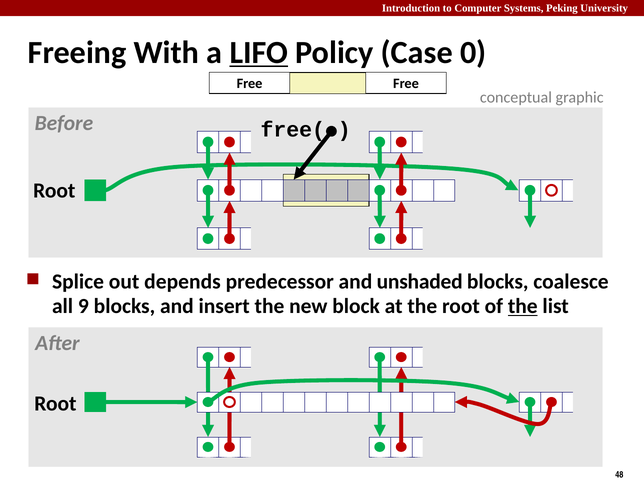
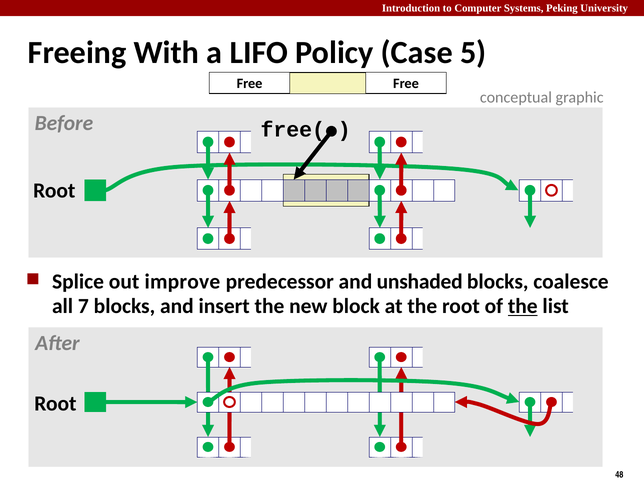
LIFO underline: present -> none
0: 0 -> 5
depends: depends -> improve
9: 9 -> 7
